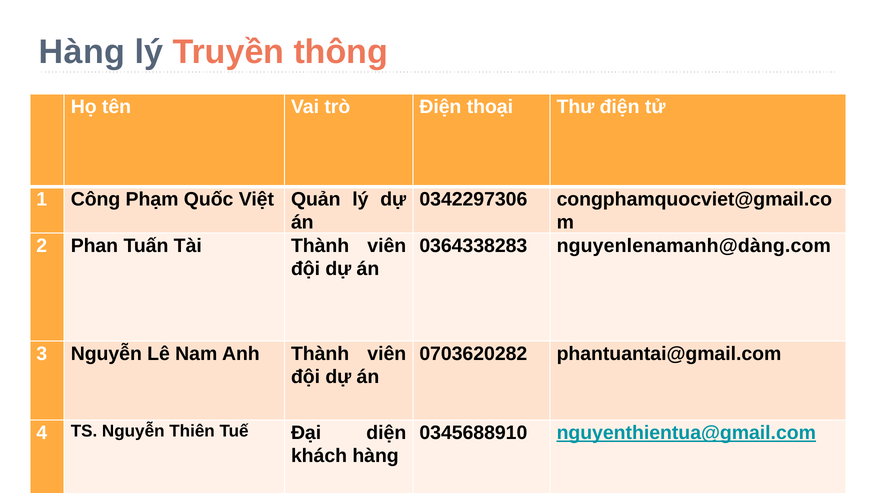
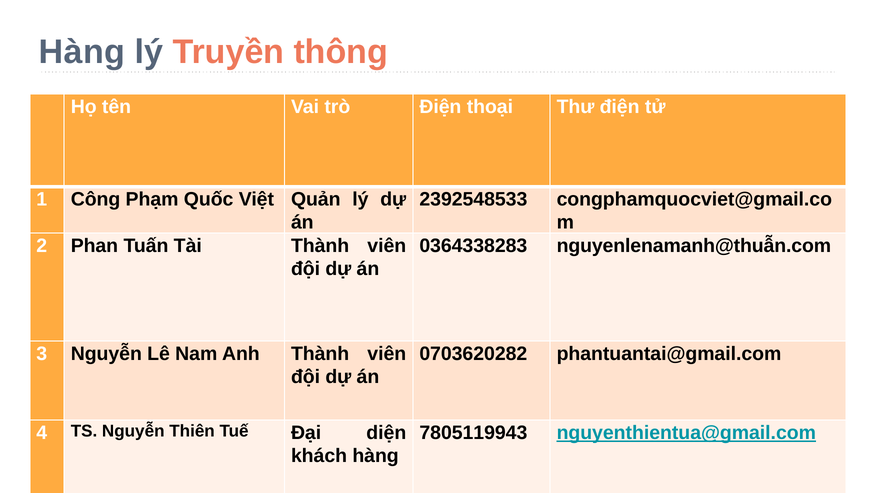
0342297306: 0342297306 -> 2392548533
nguyenlenamanh@dàng.com: nguyenlenamanh@dàng.com -> nguyenlenamanh@thuẫn.com
0345688910: 0345688910 -> 7805119943
